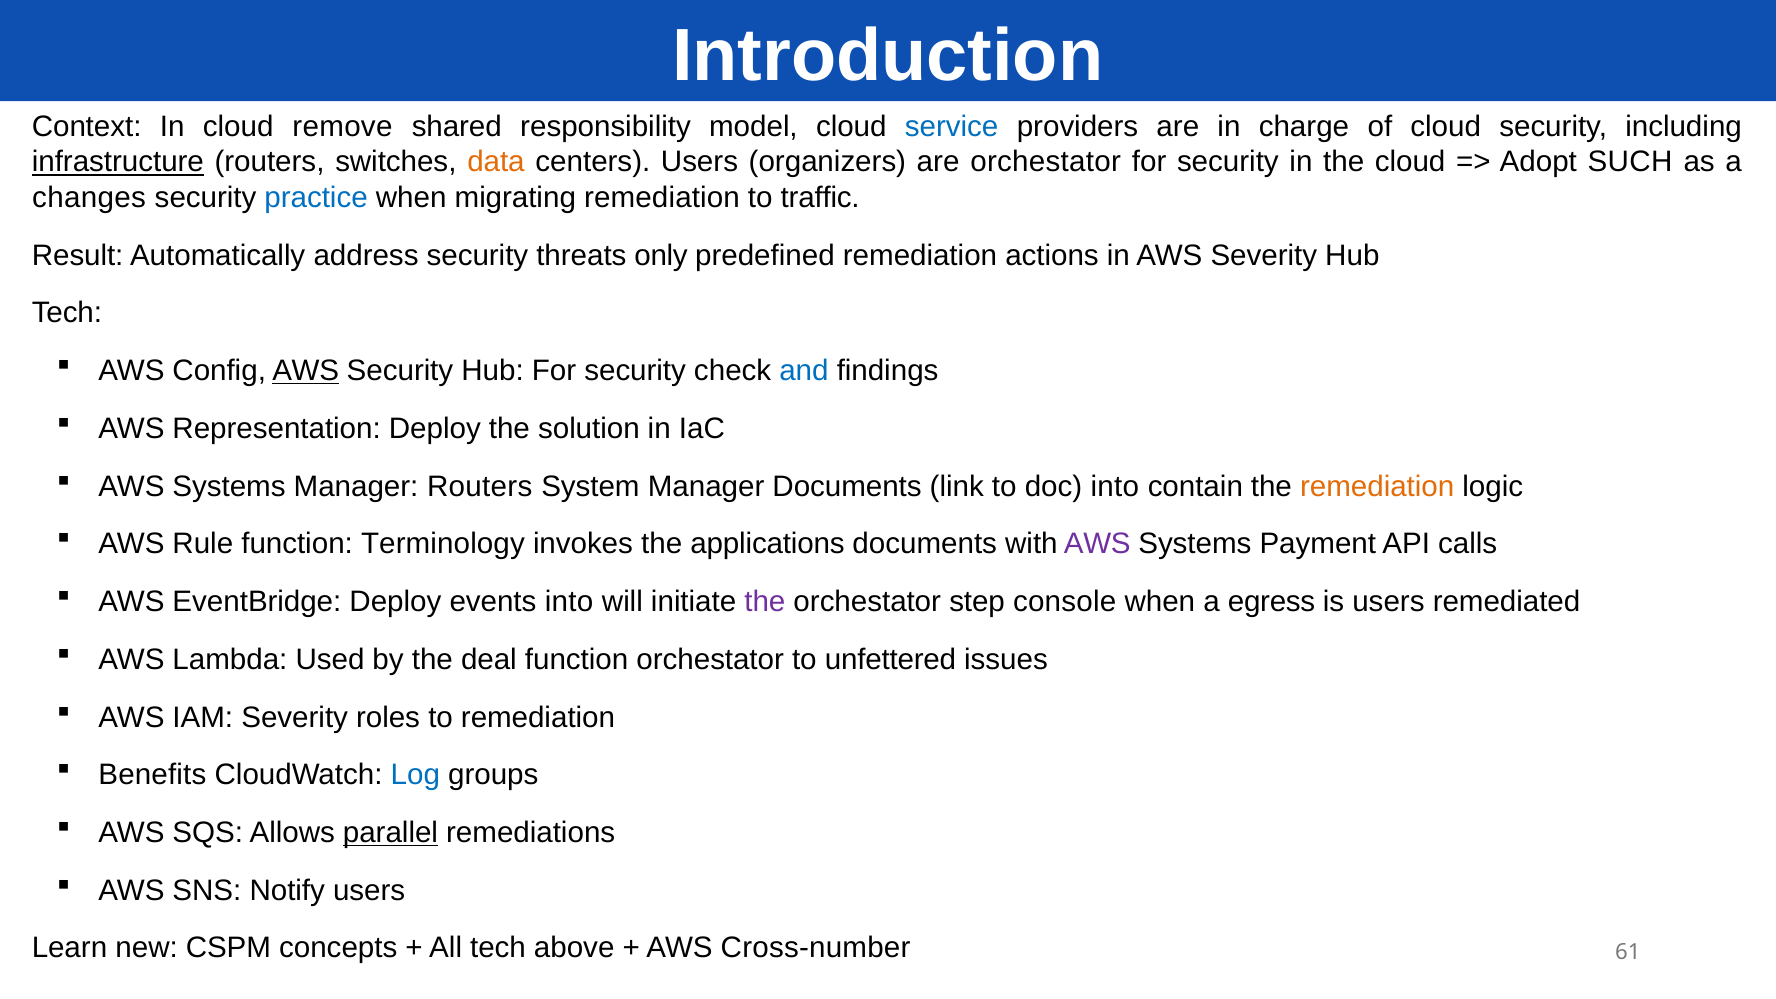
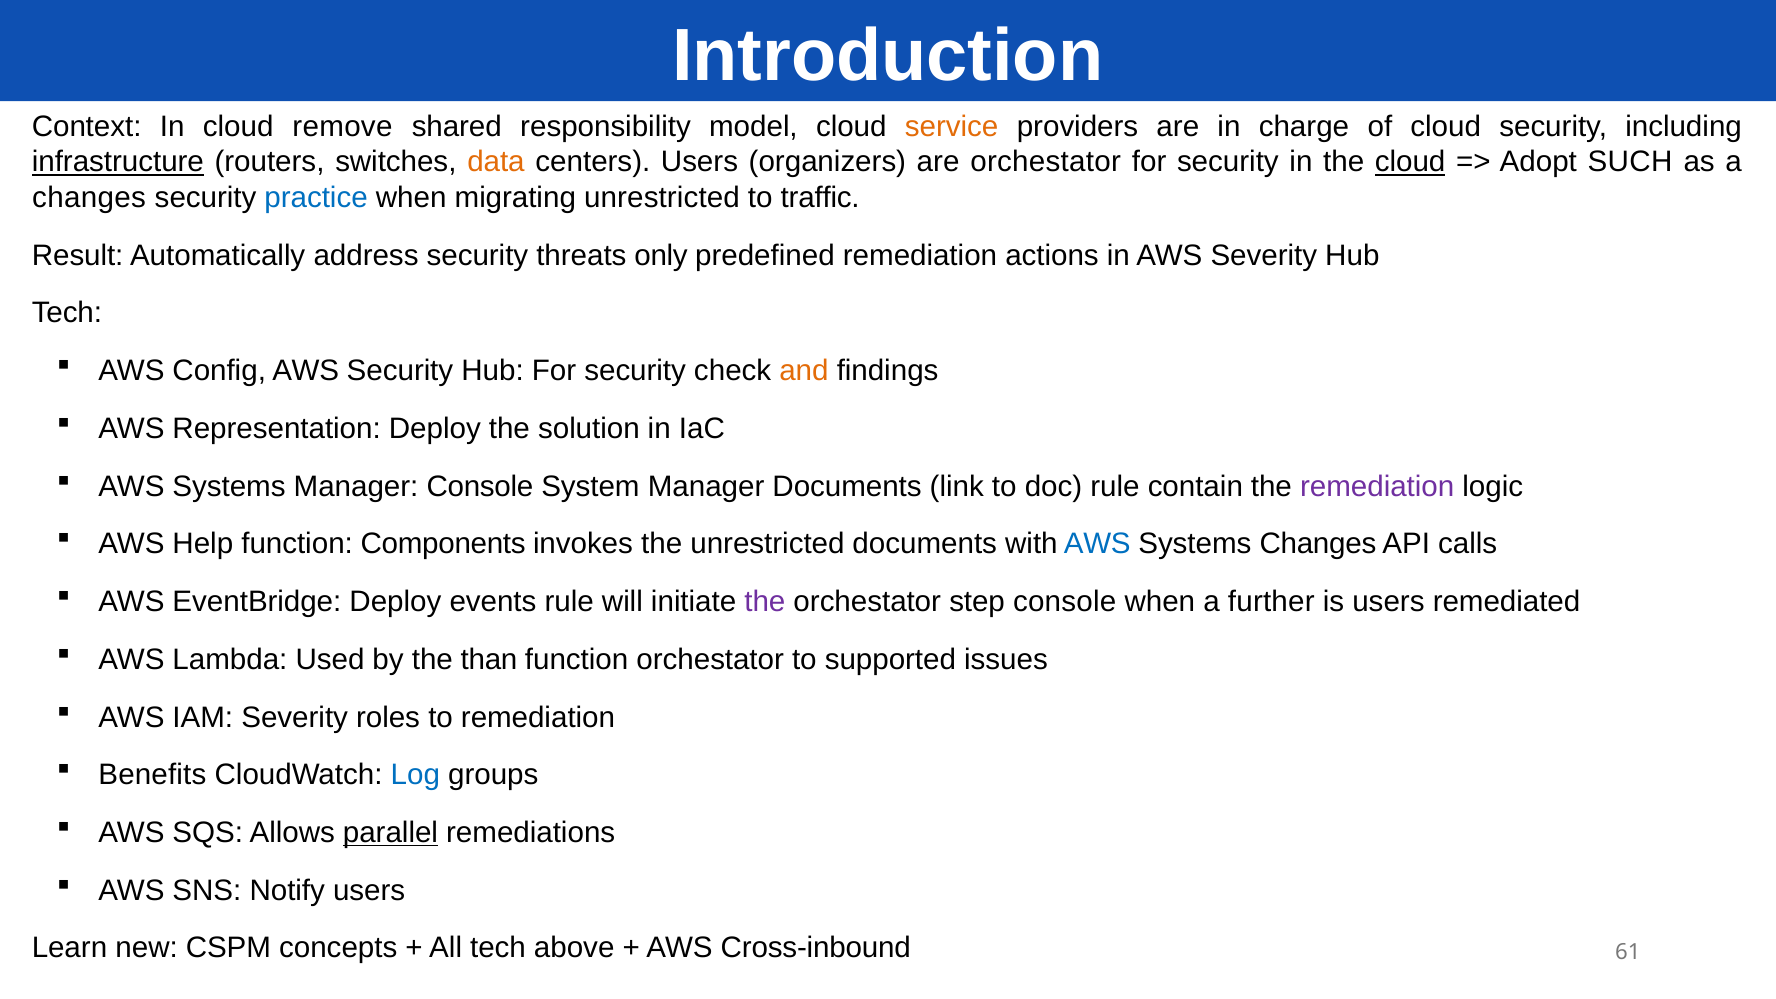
service colour: blue -> orange
cloud at (1410, 162) underline: none -> present
migrating remediation: remediation -> unrestricted
AWS at (306, 371) underline: present -> none
and colour: blue -> orange
Manager Routers: Routers -> Console
doc into: into -> rule
remediation at (1377, 486) colour: orange -> purple
Rule: Rule -> Help
Terminology: Terminology -> Components
the applications: applications -> unrestricted
AWS at (1097, 544) colour: purple -> blue
Systems Payment: Payment -> Changes
events into: into -> rule
egress: egress -> further
deal: deal -> than
unfettered: unfettered -> supported
Cross-number: Cross-number -> Cross-inbound
